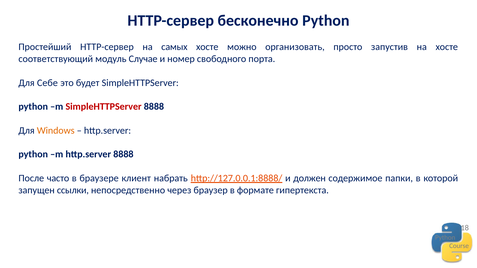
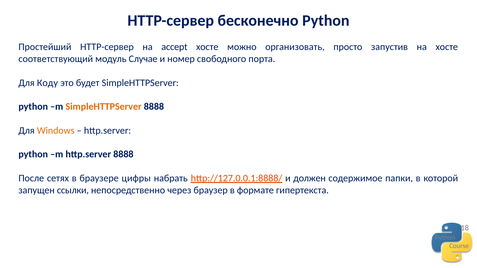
самых: самых -> accept
Себе: Себе -> Коду
SimpleHTTPServer at (104, 107) colour: red -> orange
часто: часто -> сетях
клиент: клиент -> цифры
